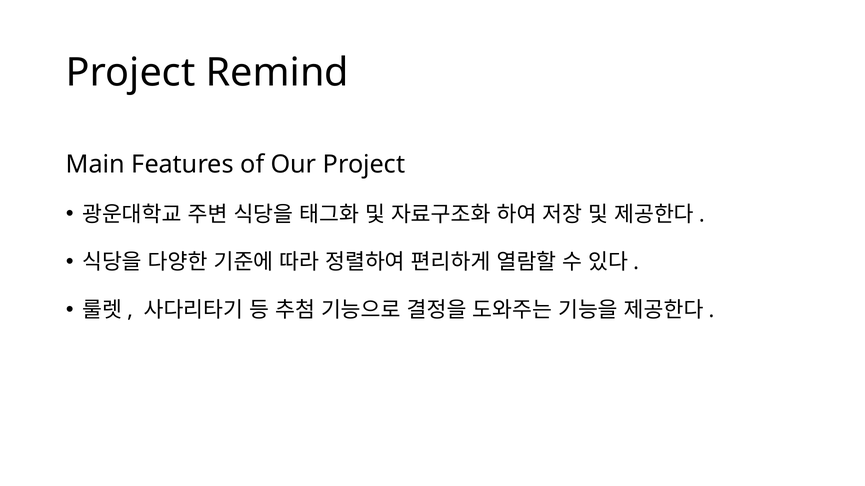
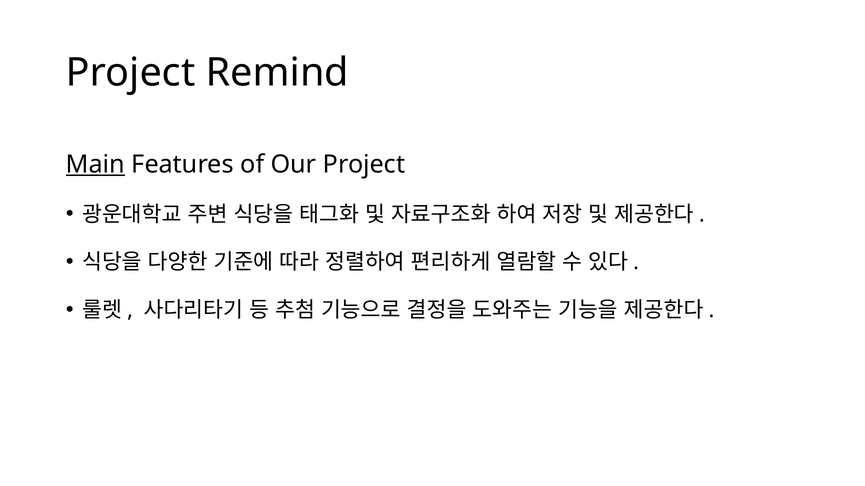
Main underline: none -> present
